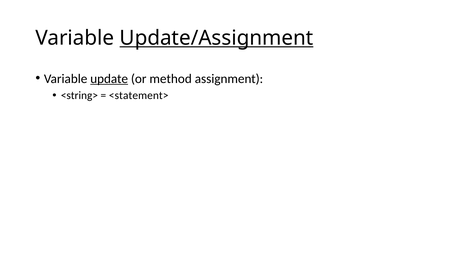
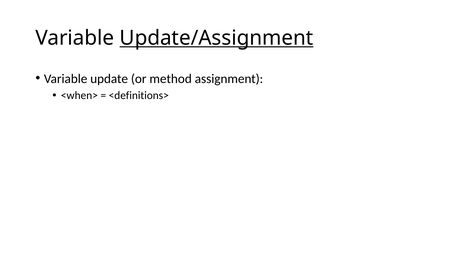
update underline: present -> none
<string>: <string> -> <when>
<statement>: <statement> -> <definitions>
